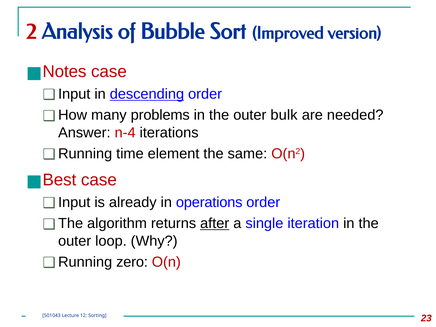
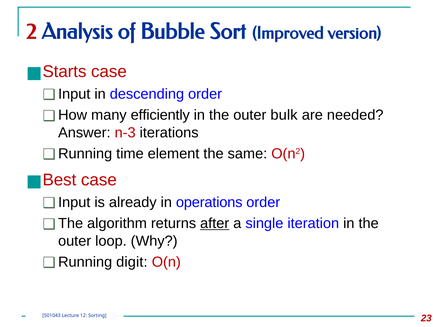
Notes: Notes -> Starts
descending underline: present -> none
problems: problems -> efficiently
n-4: n-4 -> n-3
zero: zero -> digit
